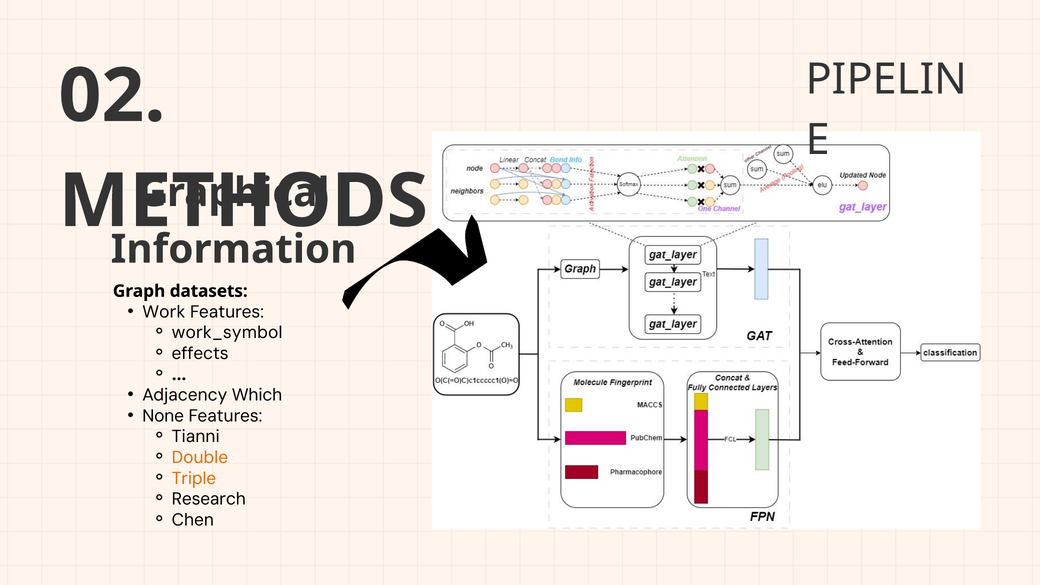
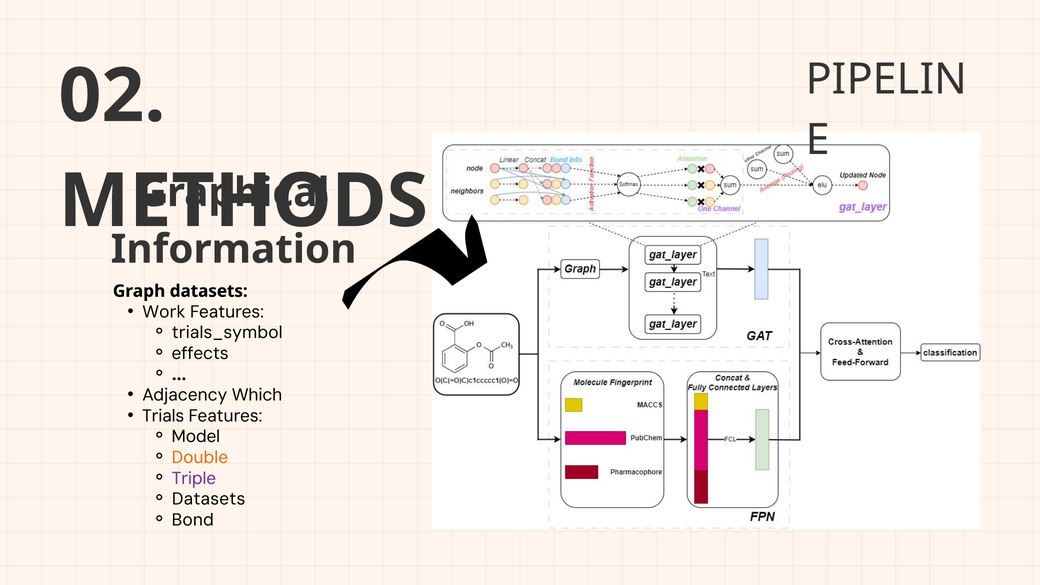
work_symbol: work_symbol -> trials_symbol
None: None -> Trials
Tianni: Tianni -> Model
Triple colour: orange -> purple
Research at (209, 499): Research -> Datasets
Chen: Chen -> Bond
